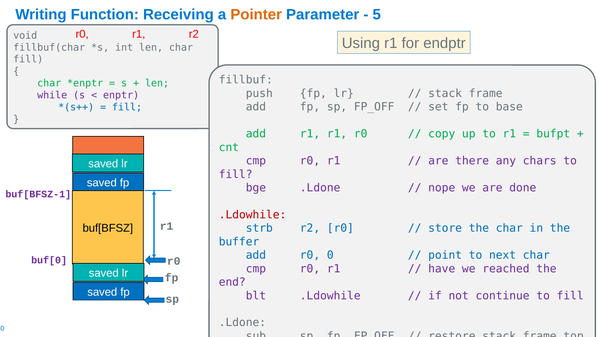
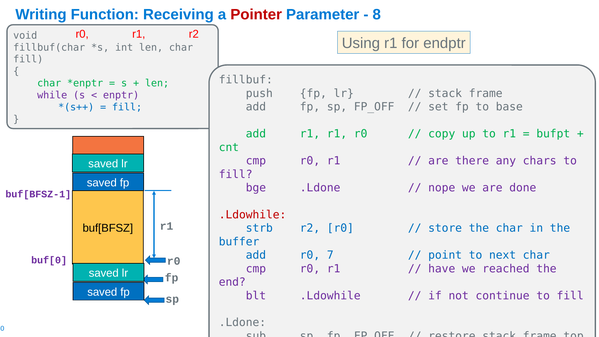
Pointer colour: orange -> red
5: 5 -> 8
0: 0 -> 7
